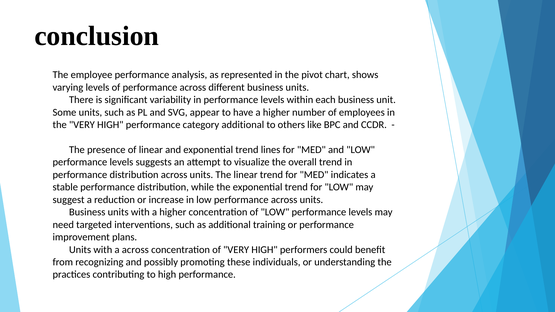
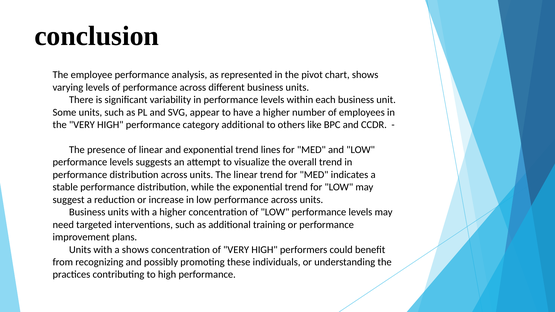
a across: across -> shows
